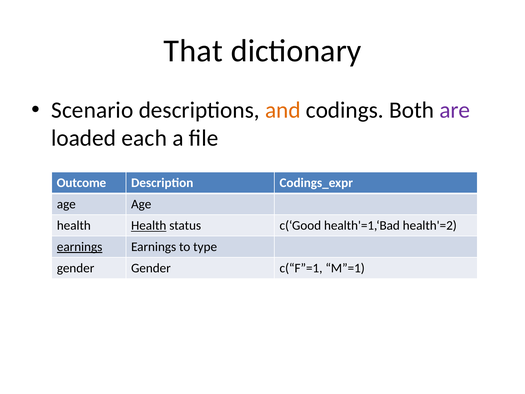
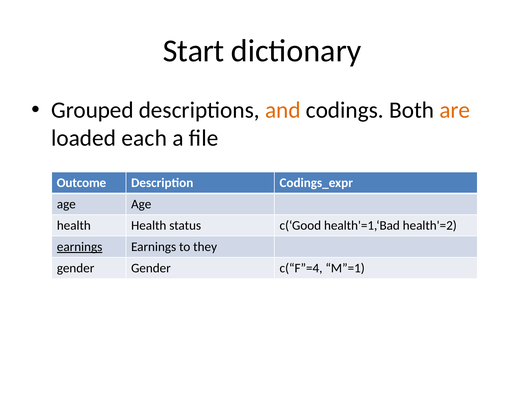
That: That -> Start
Scenario: Scenario -> Grouped
are colour: purple -> orange
Health at (149, 225) underline: present -> none
type: type -> they
c(“F”=1: c(“F”=1 -> c(“F”=4
